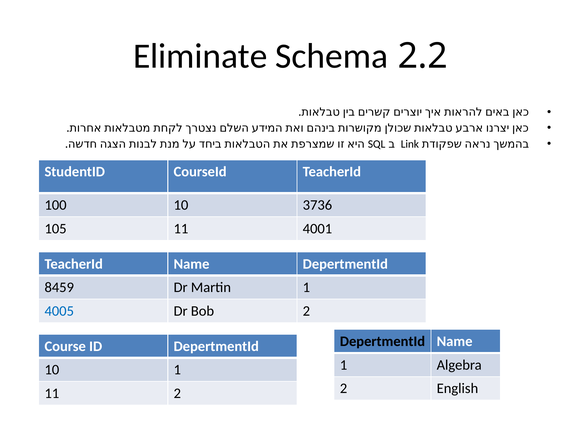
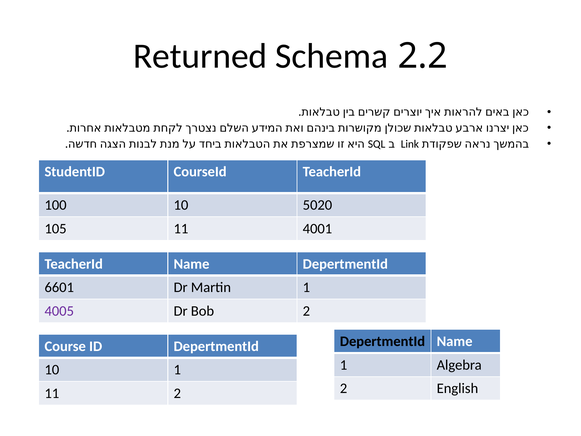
Eliminate: Eliminate -> Returned
3736: 3736 -> 5020
8459: 8459 -> 6601
4005 colour: blue -> purple
